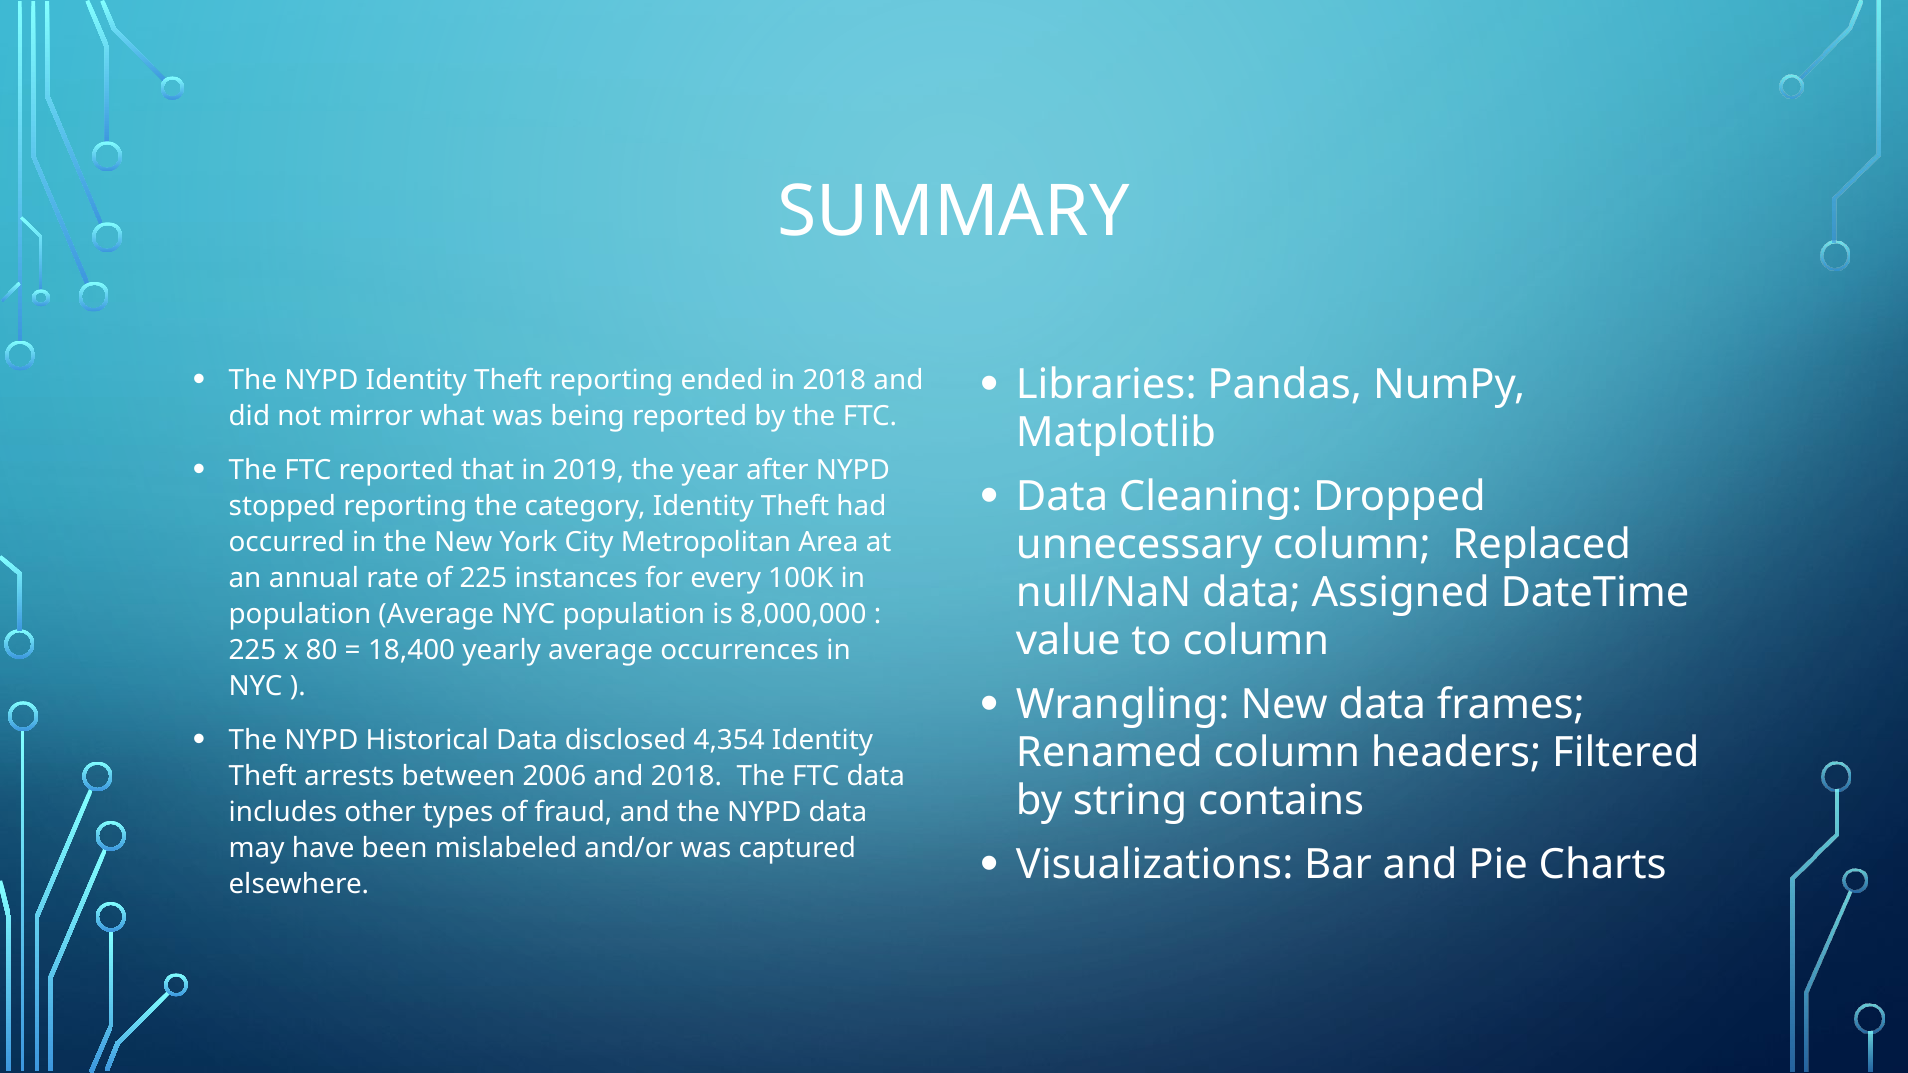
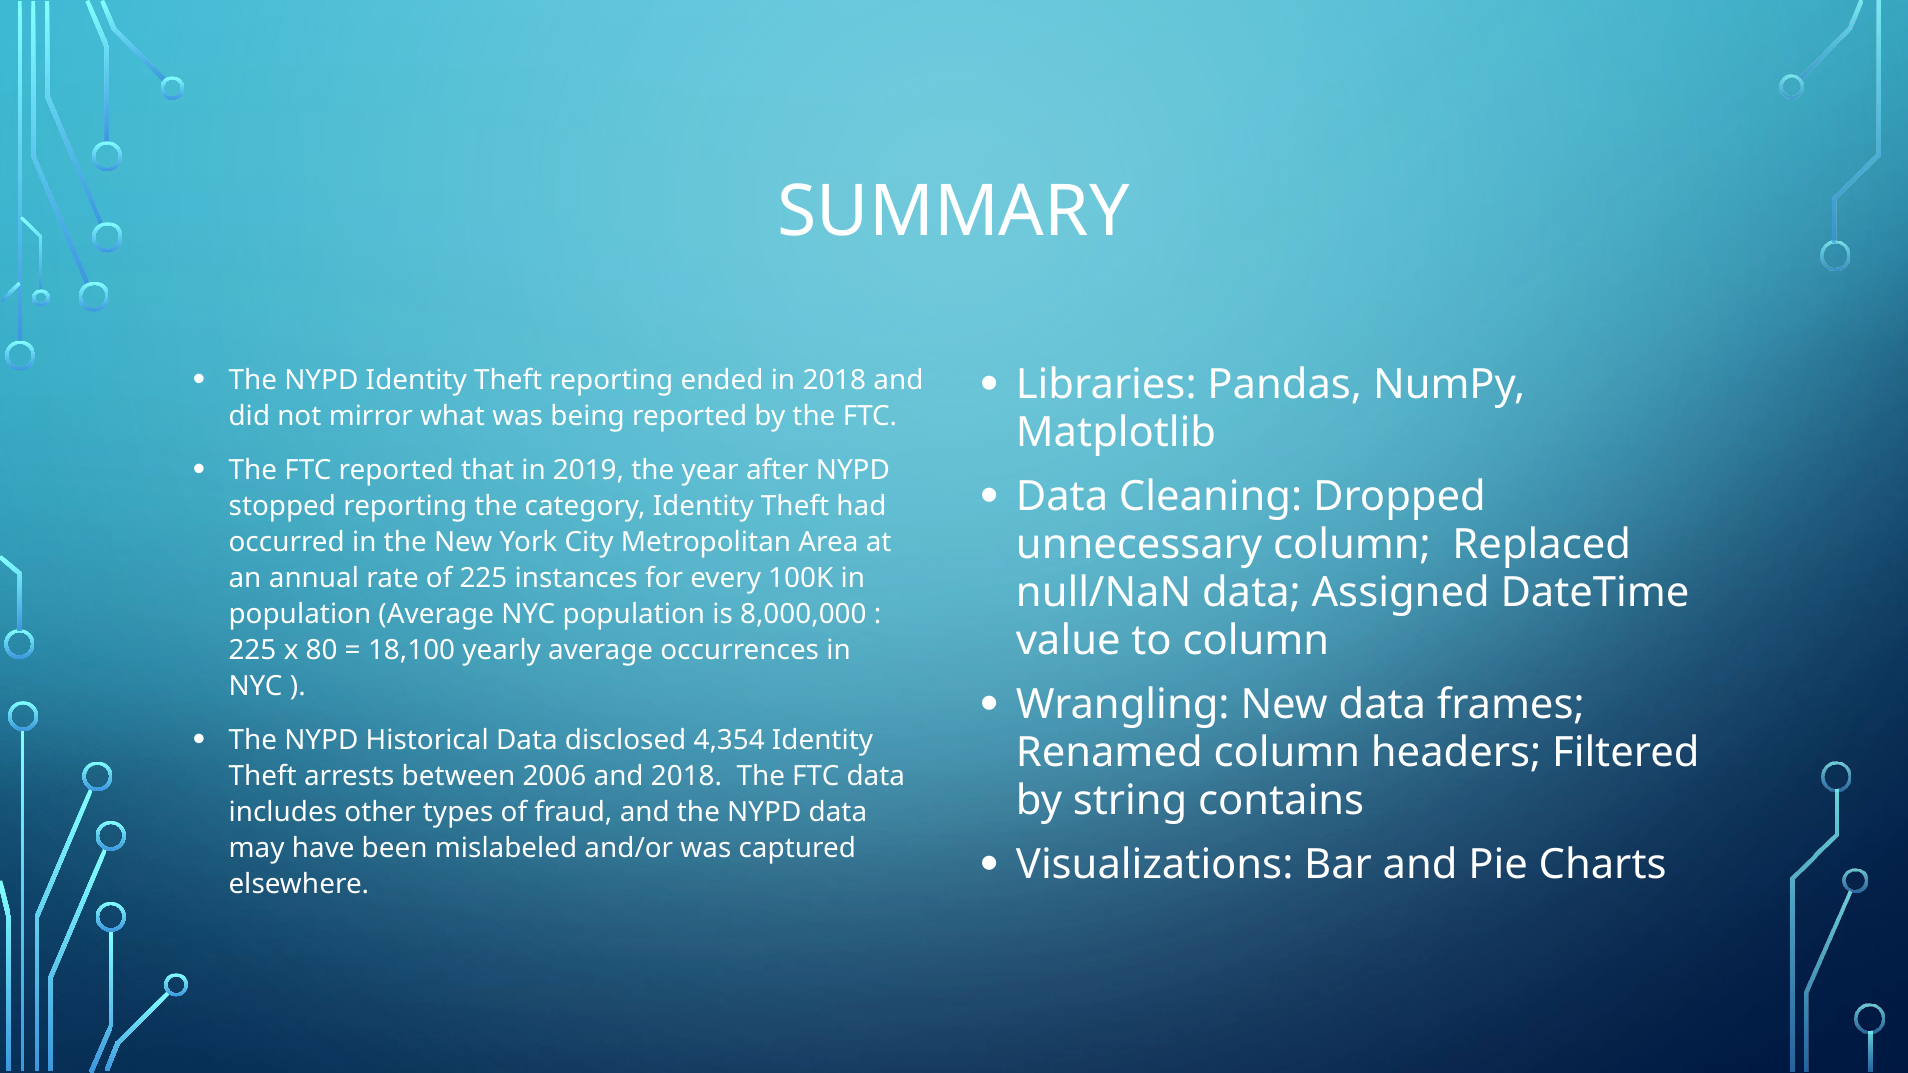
18,400: 18,400 -> 18,100
